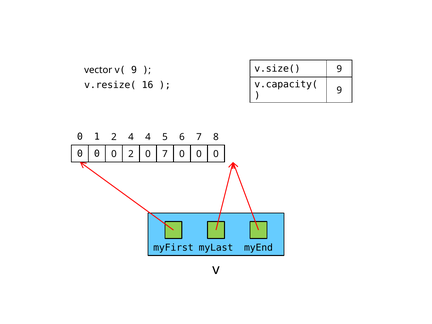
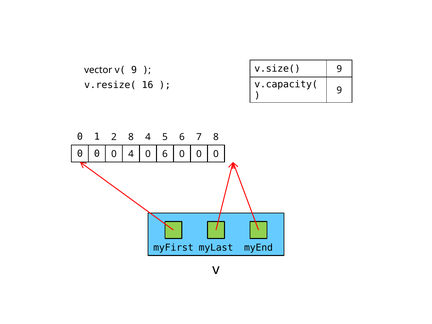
2 4: 4 -> 8
0 2: 2 -> 4
0 7: 7 -> 6
